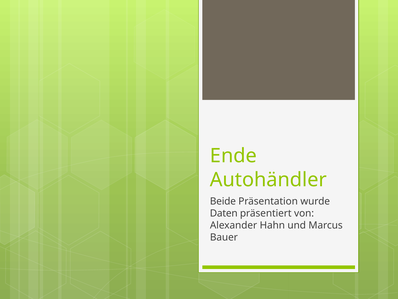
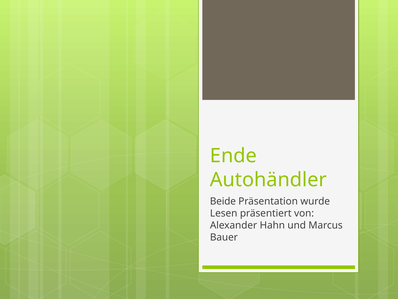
Daten: Daten -> Lesen
